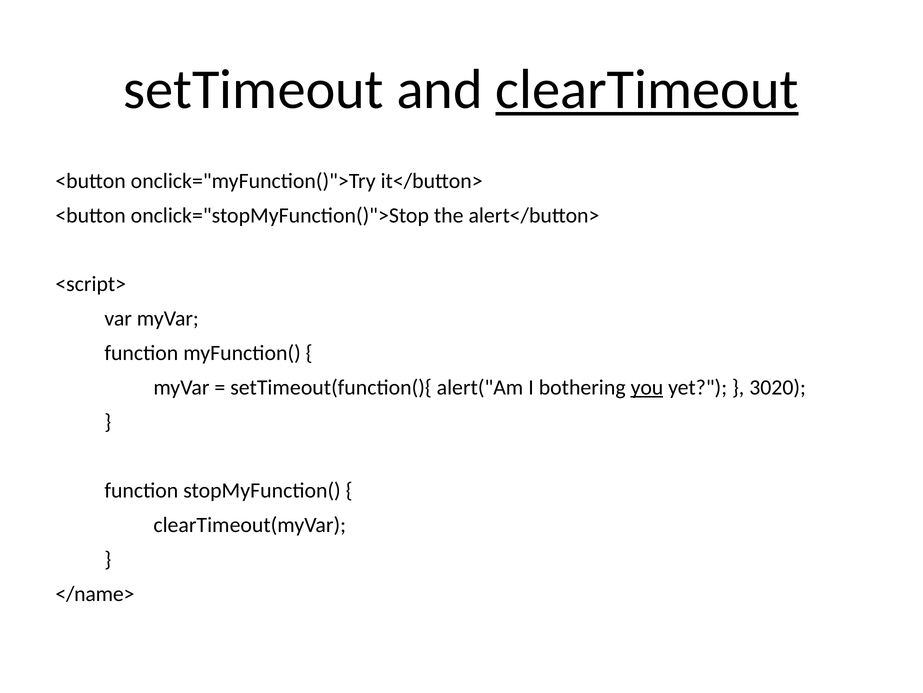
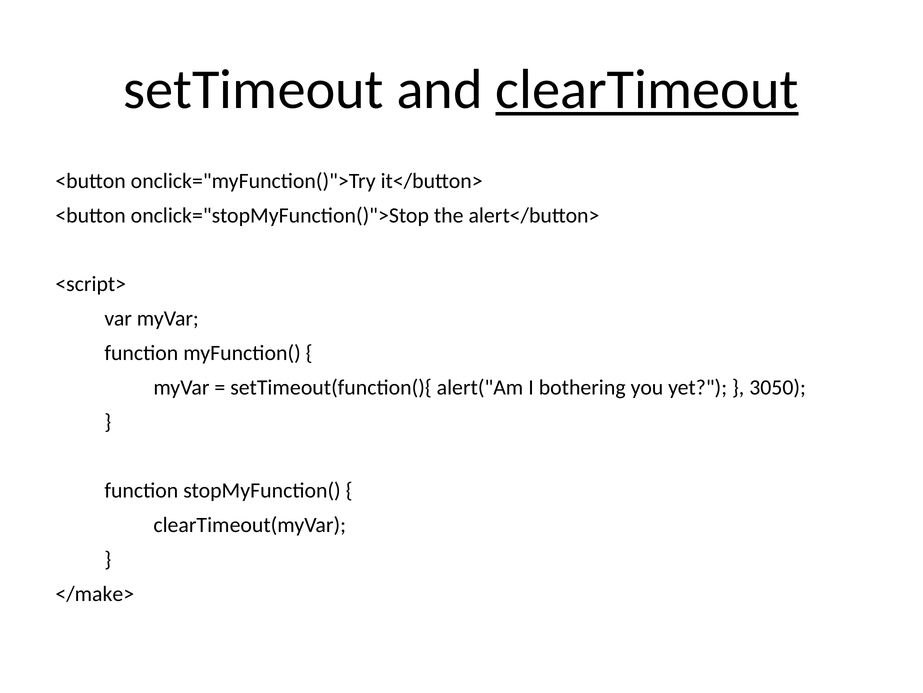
you underline: present -> none
3020: 3020 -> 3050
</name>: </name> -> </make>
